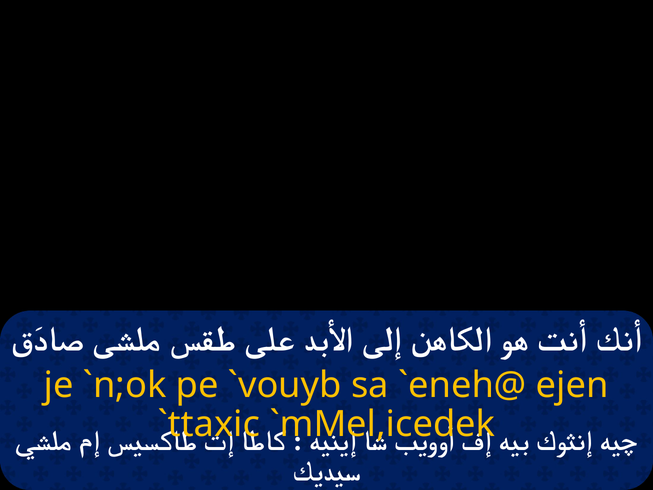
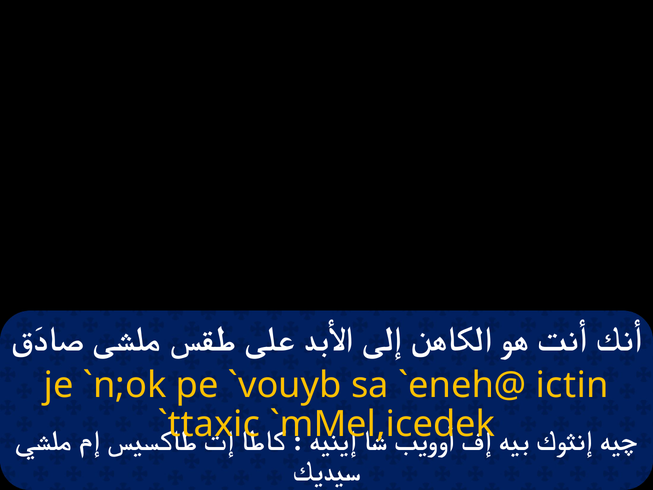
ejen: ejen -> ictin
